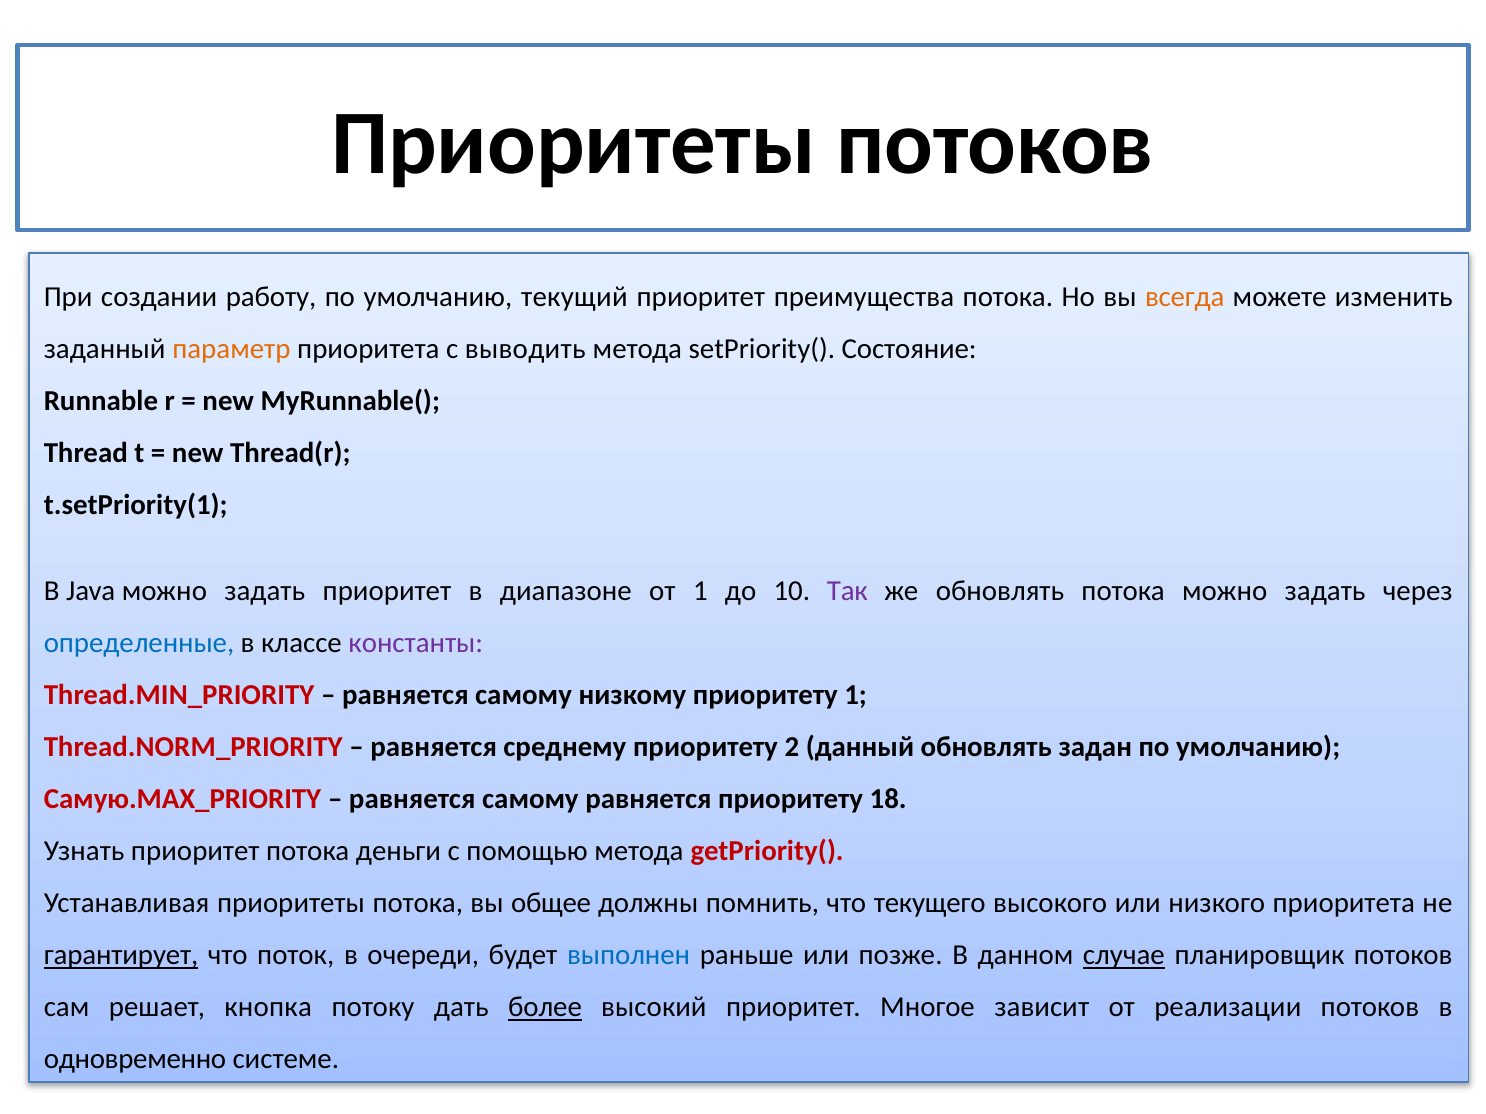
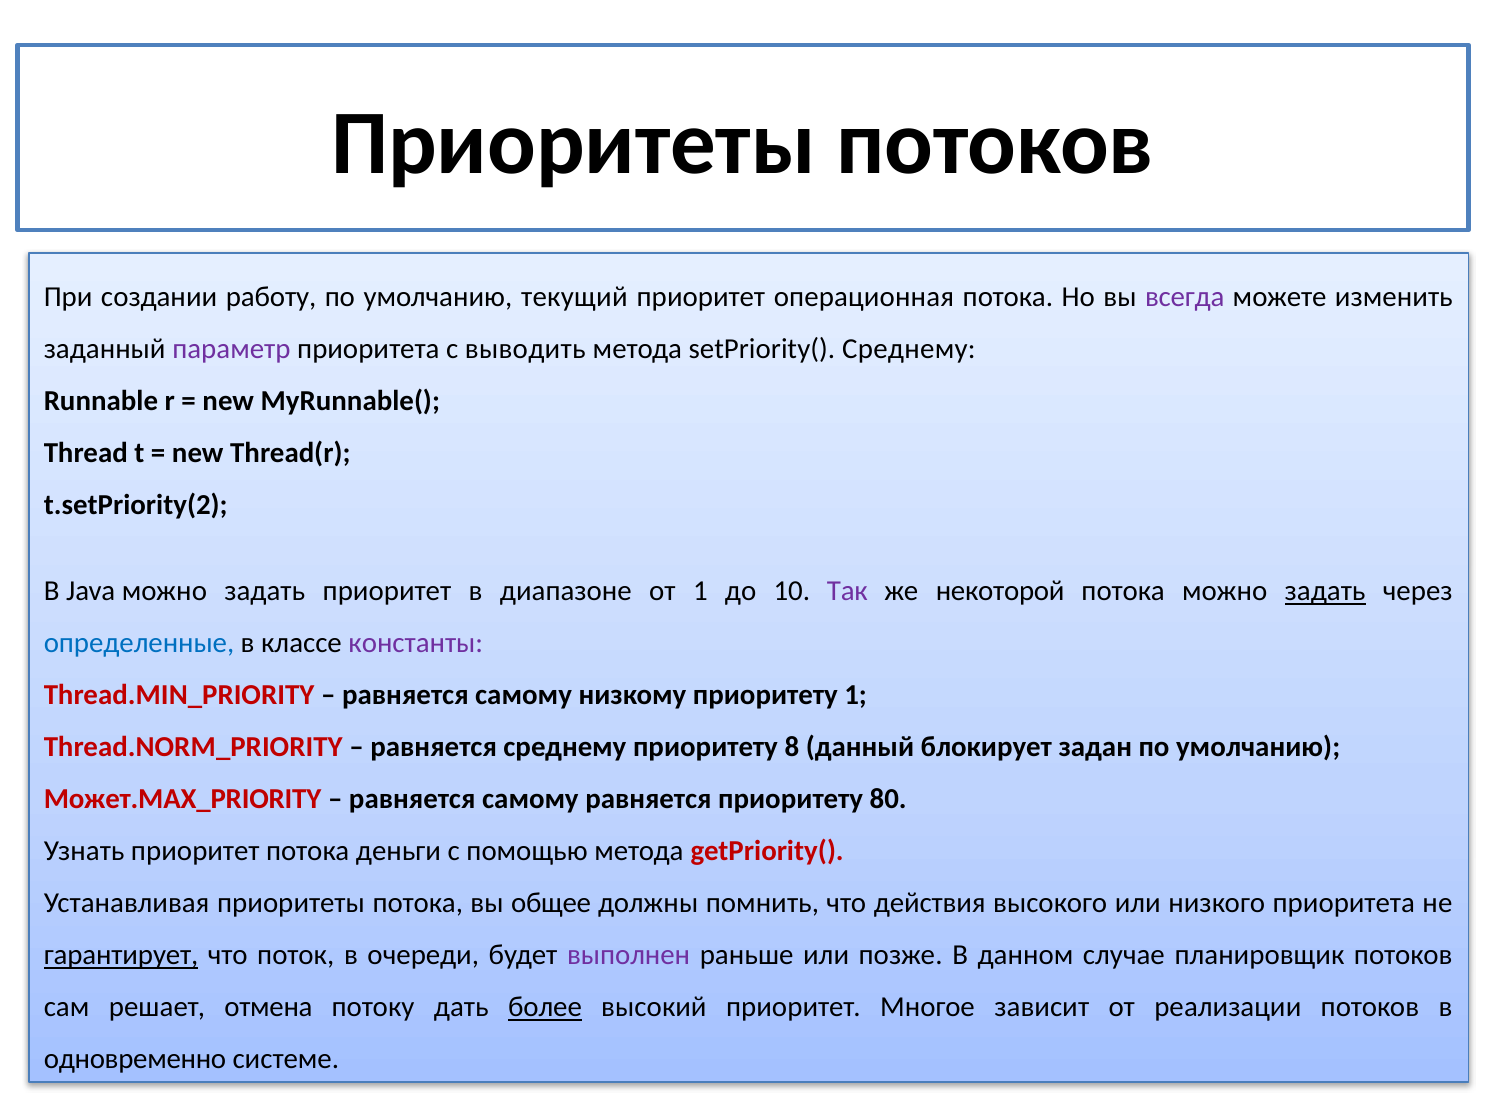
преимущества: преимущества -> операционная
всегда colour: orange -> purple
параметр colour: orange -> purple
setPriority( Состояние: Состояние -> Среднему
t.setPriority(1: t.setPriority(1 -> t.setPriority(2
же обновлять: обновлять -> некоторой
задать at (1325, 592) underline: none -> present
2: 2 -> 8
данный обновлять: обновлять -> блокирует
Самую.MAX_PRIORITY: Самую.MAX_PRIORITY -> Может.MAX_PRIORITY
18: 18 -> 80
текущего: текущего -> действия
выполнен colour: blue -> purple
случае underline: present -> none
кнопка: кнопка -> отмена
